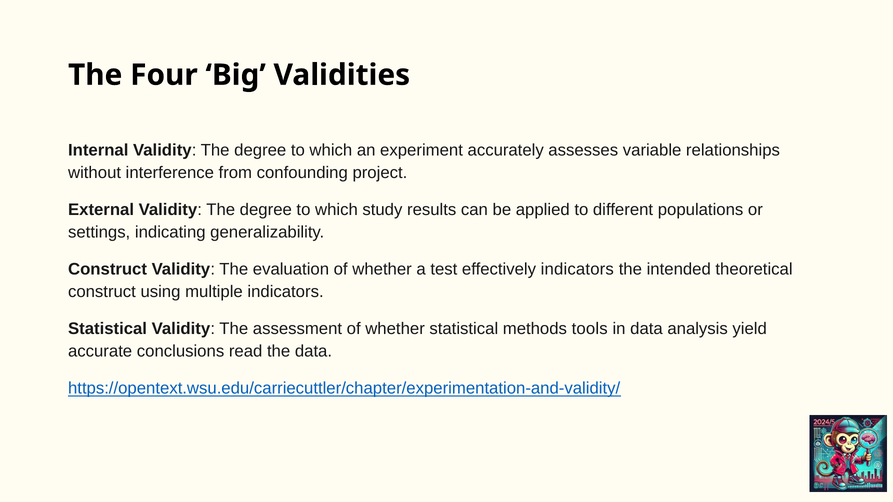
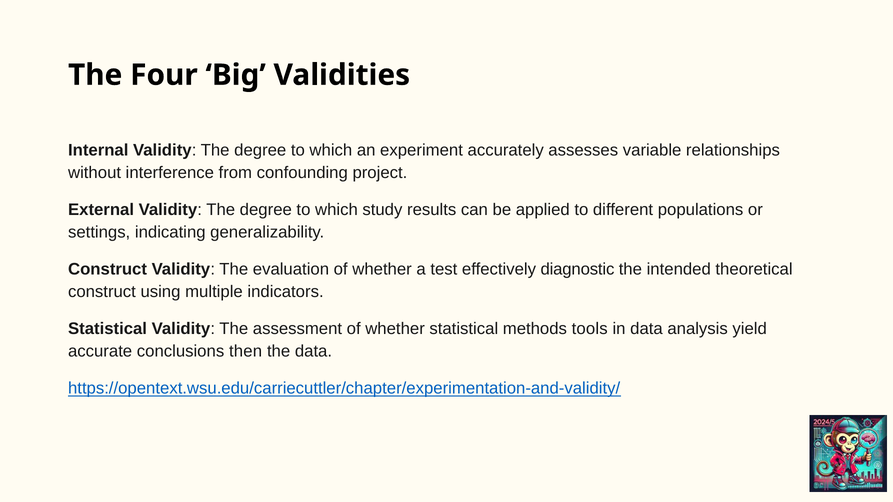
effectively indicators: indicators -> diagnostic
read: read -> then
